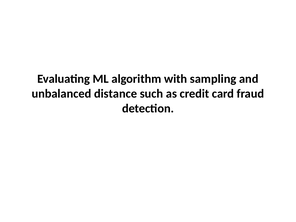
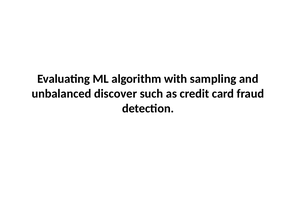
distance: distance -> discover
